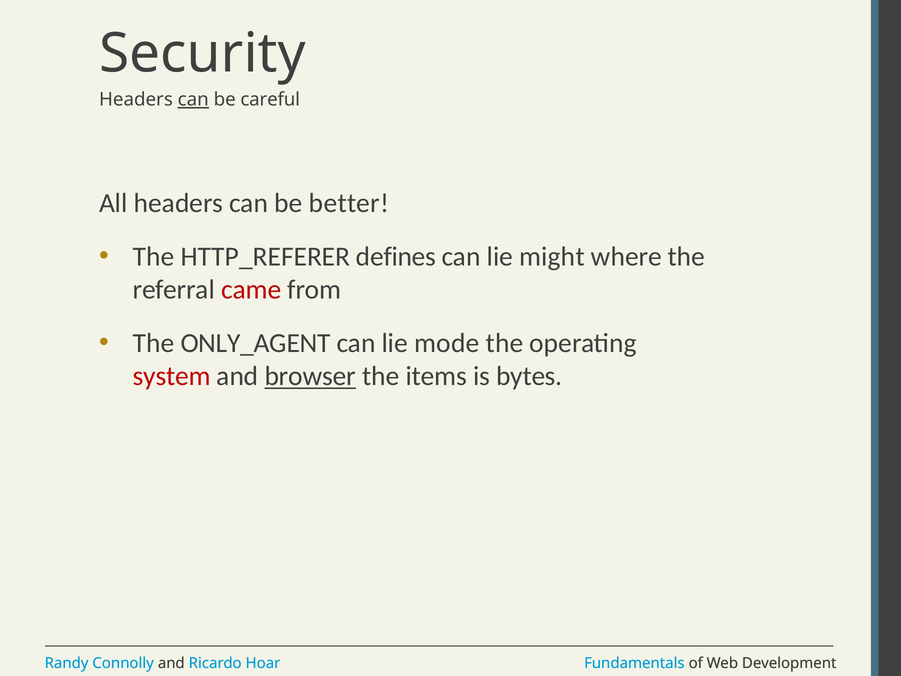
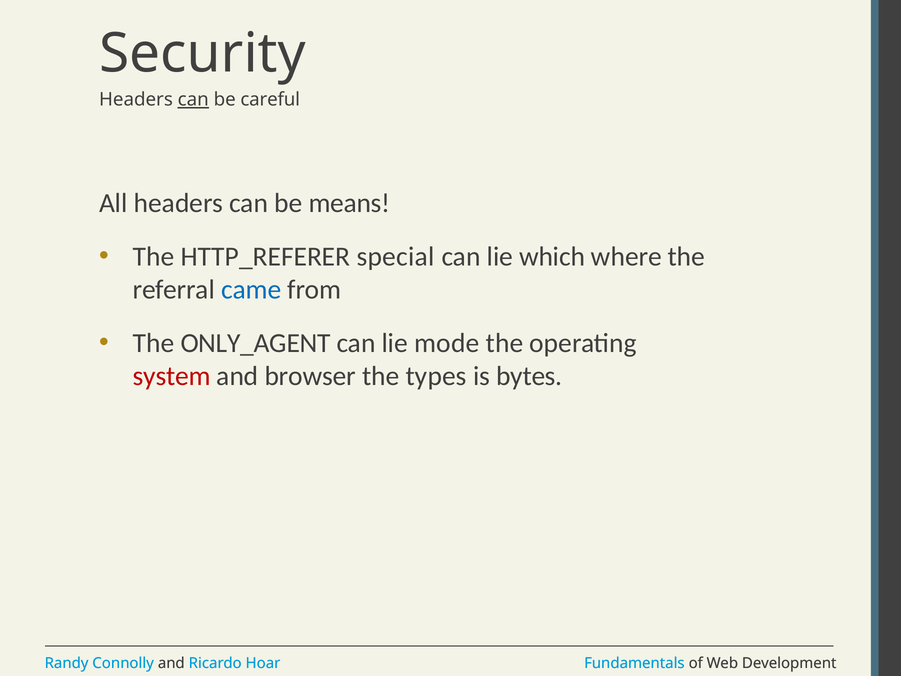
better: better -> means
defines: defines -> special
might: might -> which
came colour: red -> blue
browser underline: present -> none
items: items -> types
